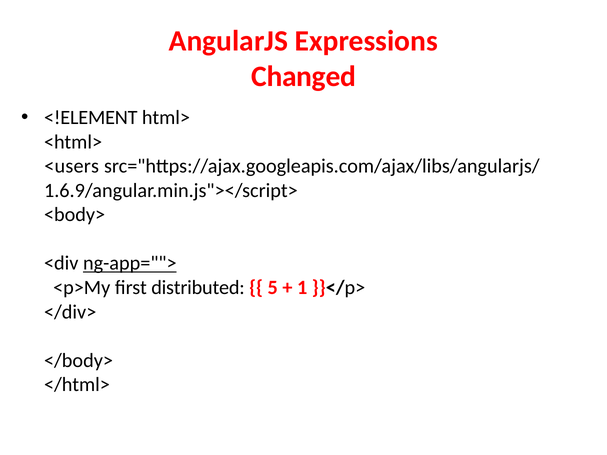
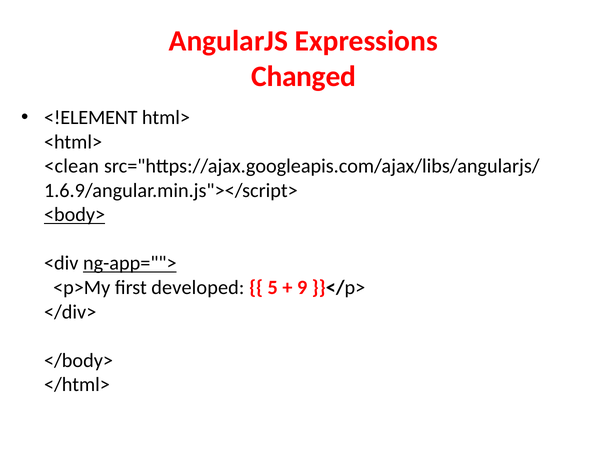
<users: <users -> <clean
<body> underline: none -> present
distributed: distributed -> developed
1: 1 -> 9
